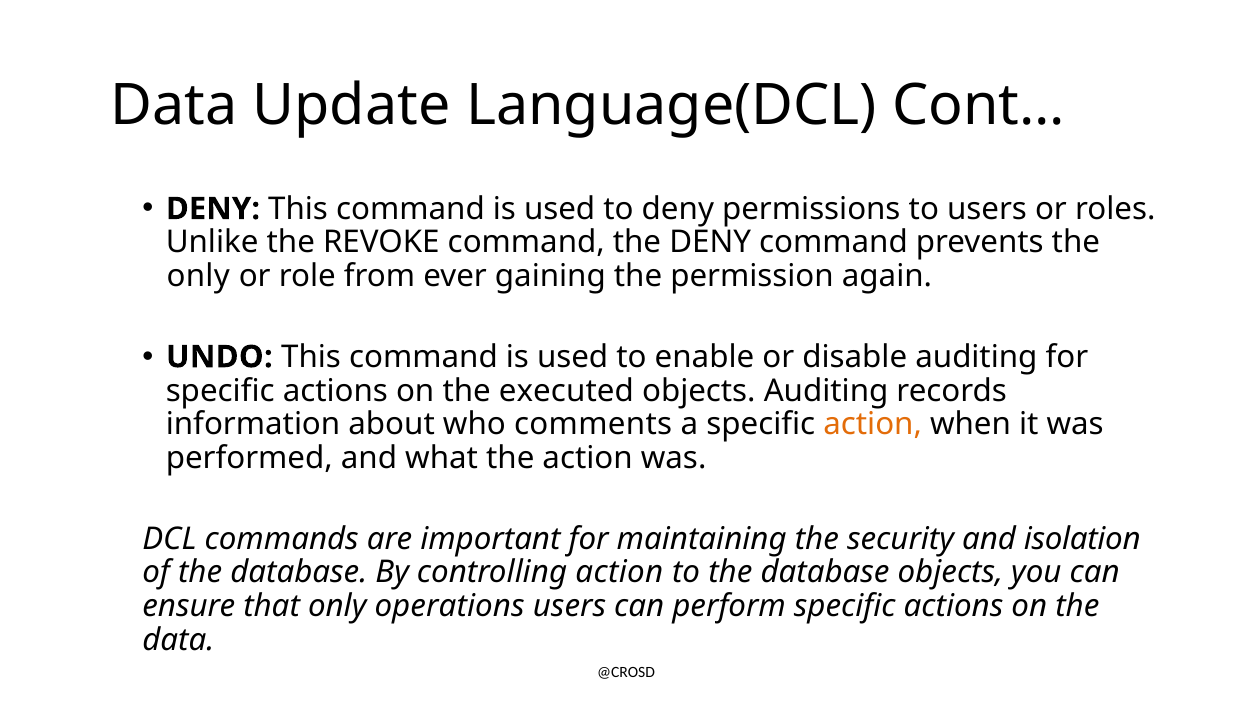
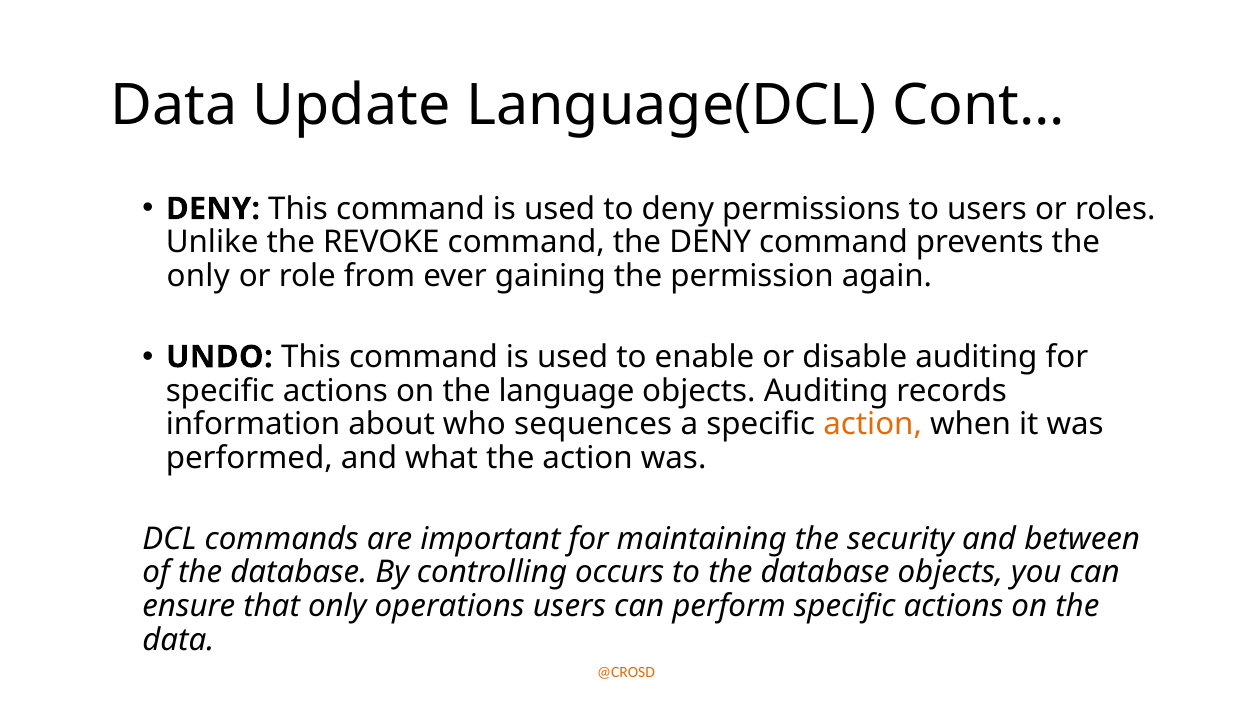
executed: executed -> language
comments: comments -> sequences
isolation: isolation -> between
controlling action: action -> occurs
@CROSD colour: black -> orange
